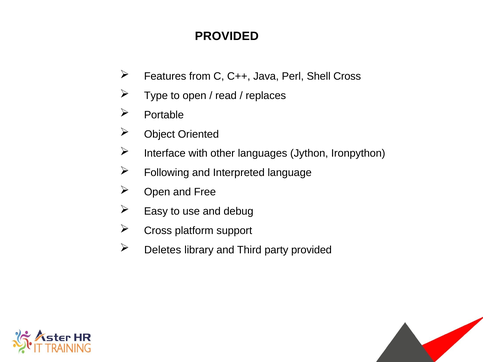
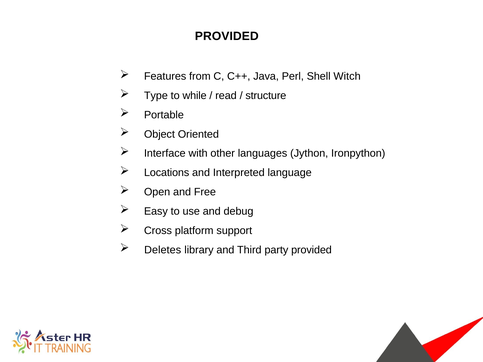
Shell Cross: Cross -> Witch
to open: open -> while
replaces: replaces -> structure
Following: Following -> Locations
